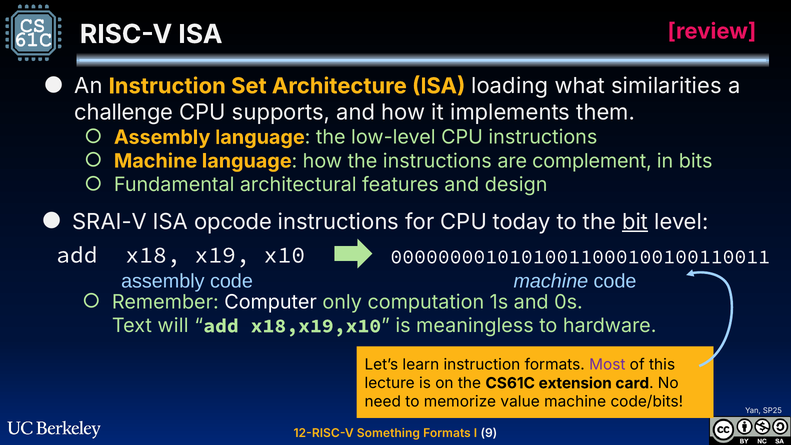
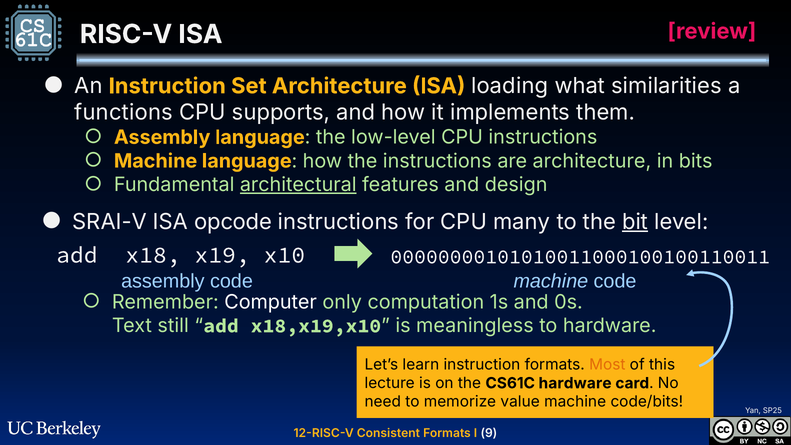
challenge: challenge -> functions
are complement: complement -> architecture
architectural underline: none -> present
today: today -> many
will: will -> still
Most colour: purple -> orange
CS61C extension: extension -> hardware
Something: Something -> Consistent
